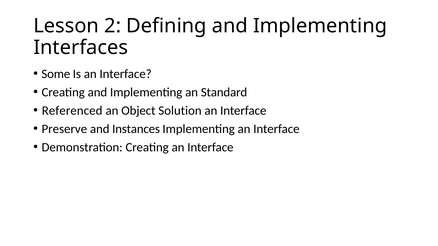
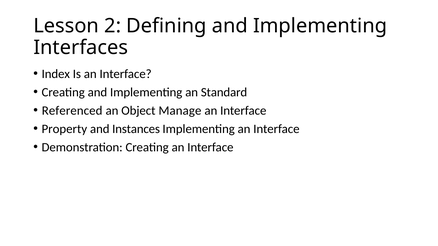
Some: Some -> Index
Solution: Solution -> Manage
Preserve: Preserve -> Property
